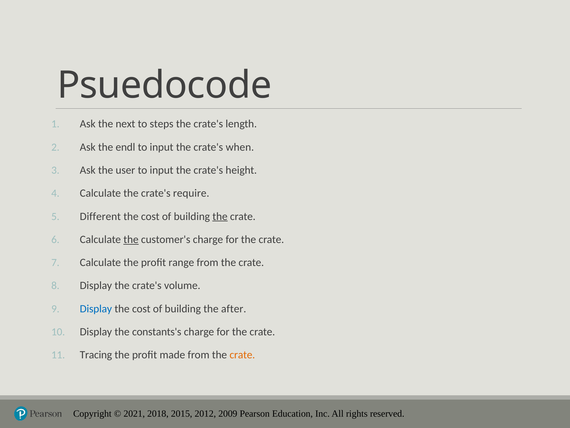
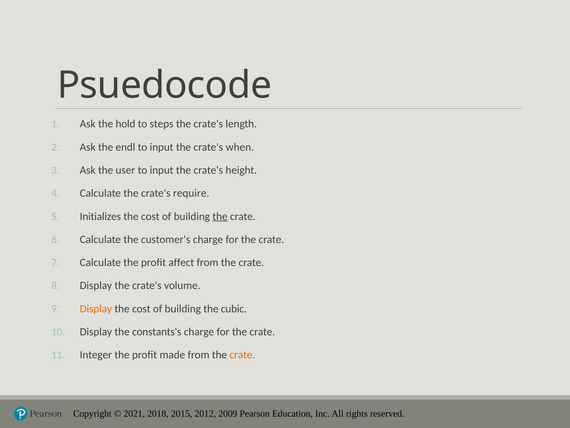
next: next -> hold
Different: Different -> Initializes
the at (131, 239) underline: present -> none
range: range -> affect
Display at (96, 308) colour: blue -> orange
after: after -> cubic
Tracing: Tracing -> Integer
